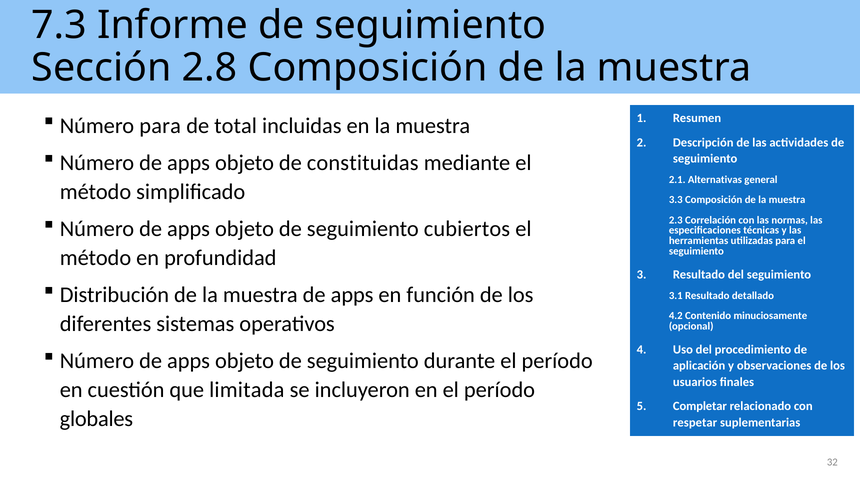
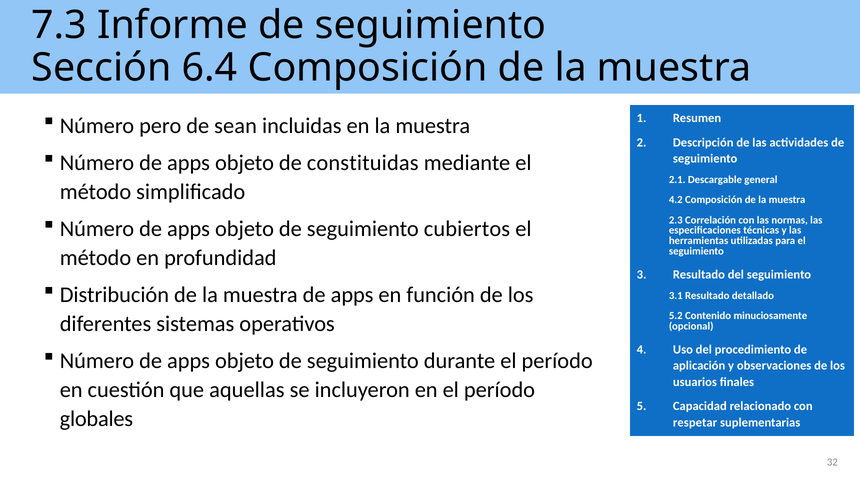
2.8: 2.8 -> 6.4
Número para: para -> pero
total: total -> sean
Alternativas: Alternativas -> Descargable
3.3: 3.3 -> 4.2
4.2: 4.2 -> 5.2
limitada: limitada -> aquellas
Completar: Completar -> Capacidad
